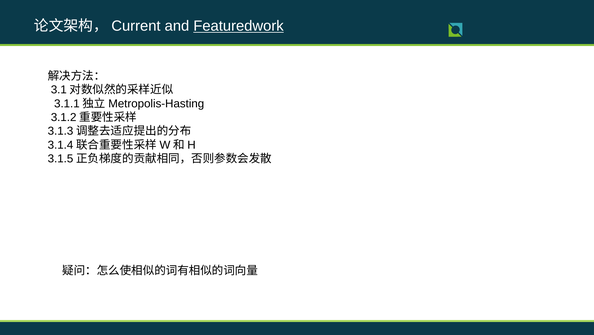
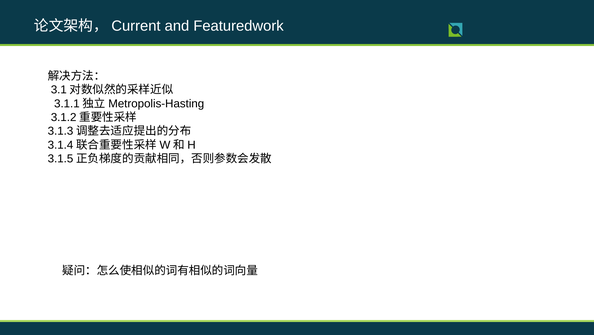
Featuredwork underline: present -> none
